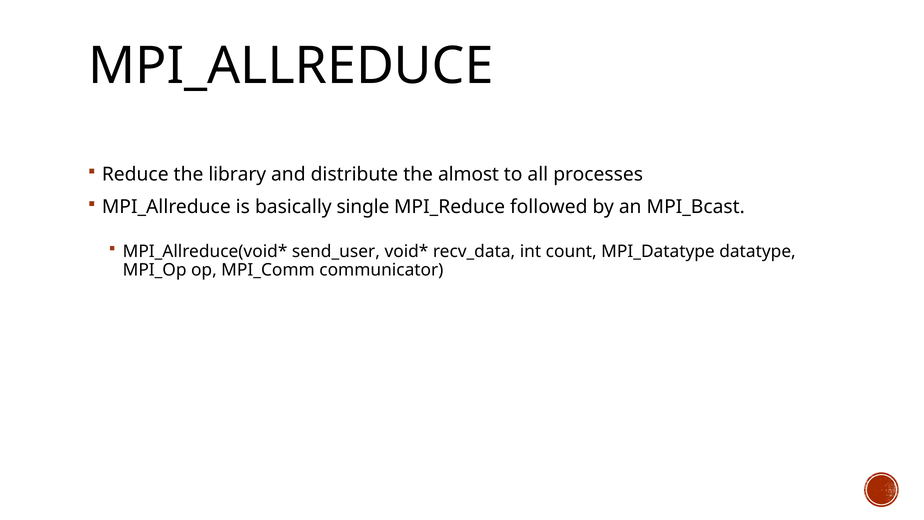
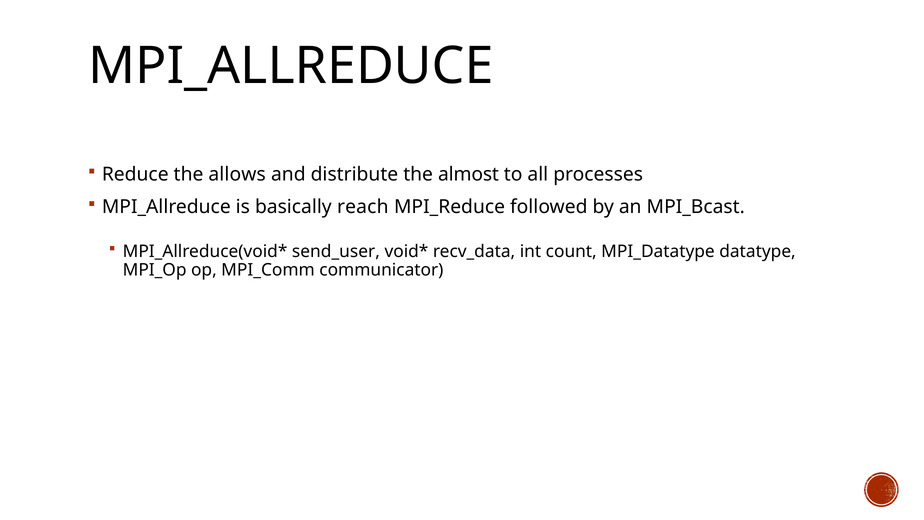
library: library -> allows
single: single -> reach
